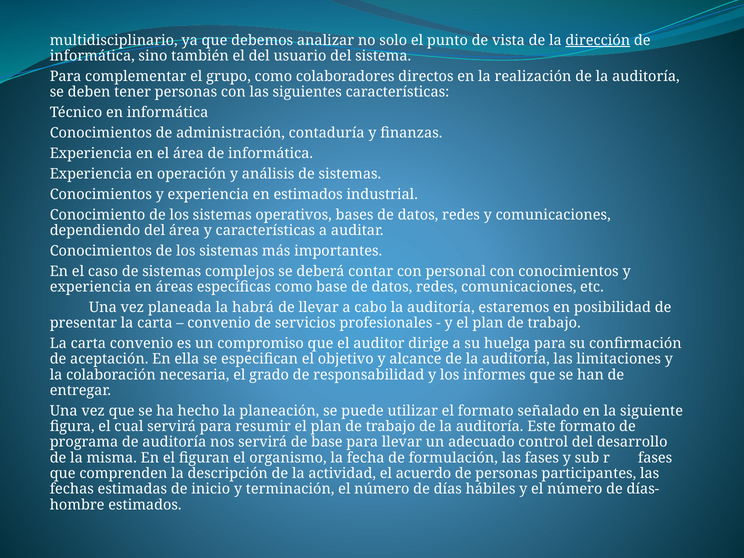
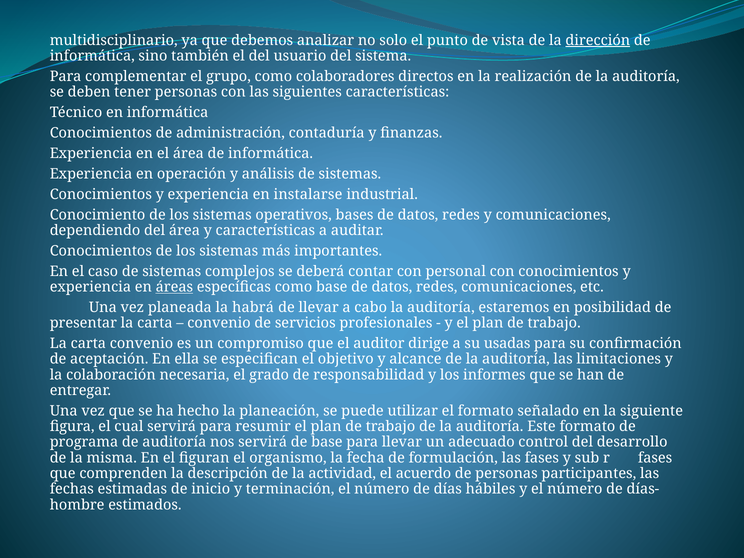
en estimados: estimados -> instalarse
áreas underline: none -> present
huelga: huelga -> usadas
